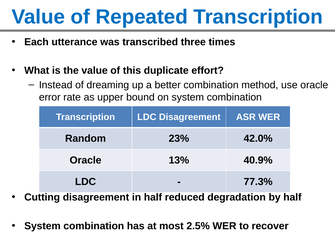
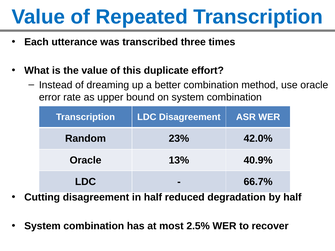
77.3%: 77.3% -> 66.7%
